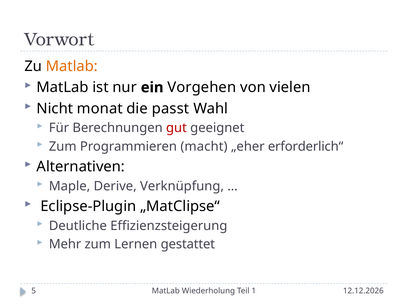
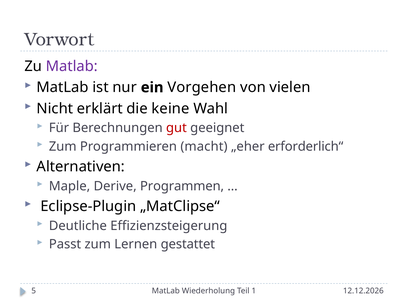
Matlab at (72, 66) colour: orange -> purple
monat: monat -> erklärt
passt: passt -> keine
Verknüpfung: Verknüpfung -> Programmen
Mehr: Mehr -> Passt
